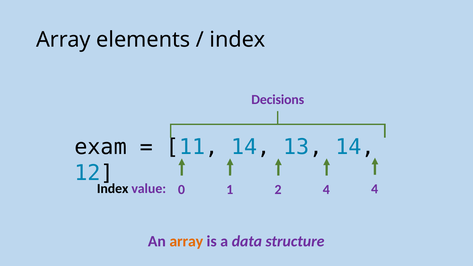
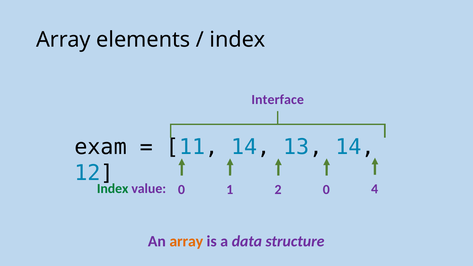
Decisions: Decisions -> Interface
Index at (113, 189) colour: black -> green
2 4: 4 -> 0
